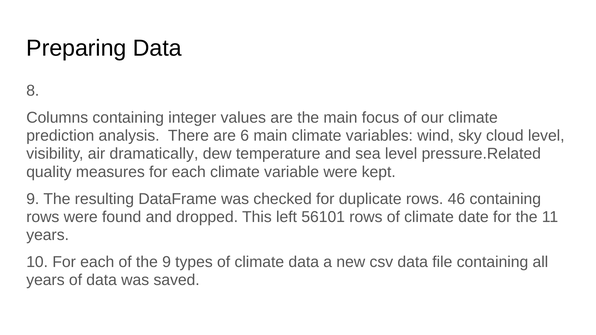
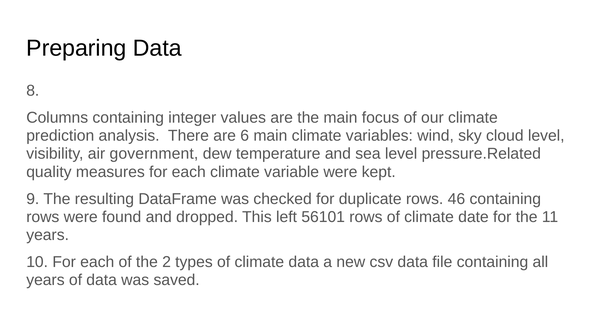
dramatically: dramatically -> government
the 9: 9 -> 2
